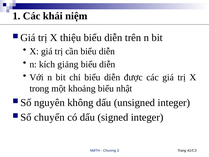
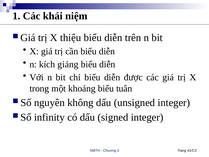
nhật: nhật -> tuân
chuyển: chuyển -> infinity
